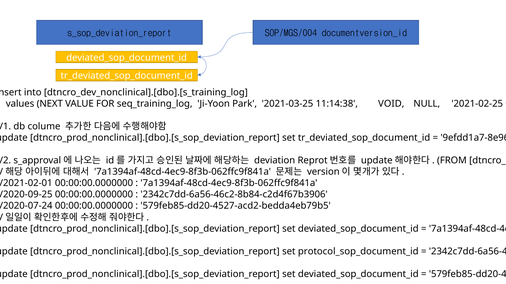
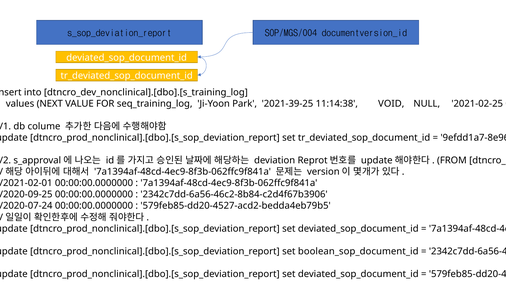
2021-03-25: 2021-03-25 -> 2021-39-25
protocol_sop_document_id: protocol_sop_document_id -> boolean_sop_document_id
